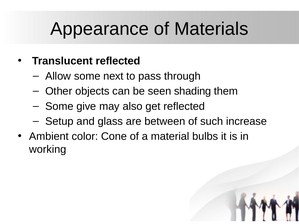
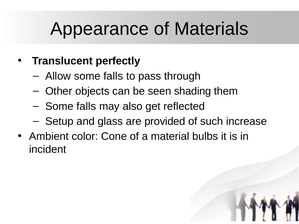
Translucent reflected: reflected -> perfectly
Allow some next: next -> falls
give at (86, 106): give -> falls
between: between -> provided
working: working -> incident
